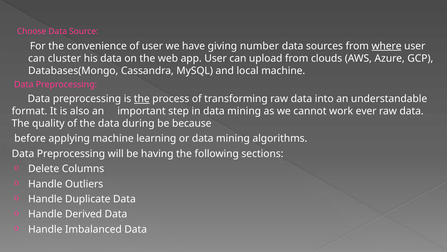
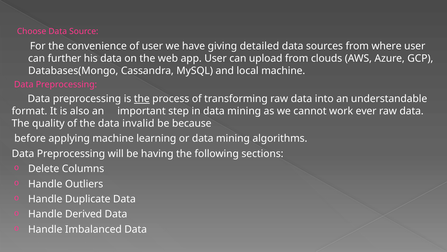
number: number -> detailed
where underline: present -> none
cluster: cluster -> further
during: during -> invalid
